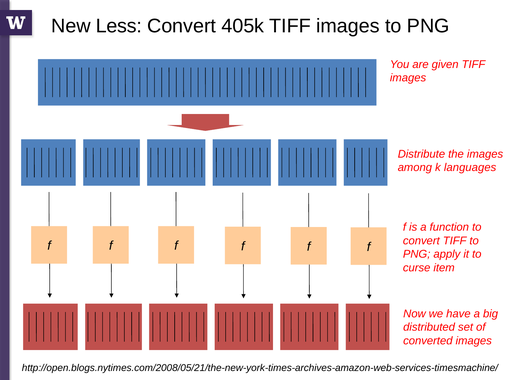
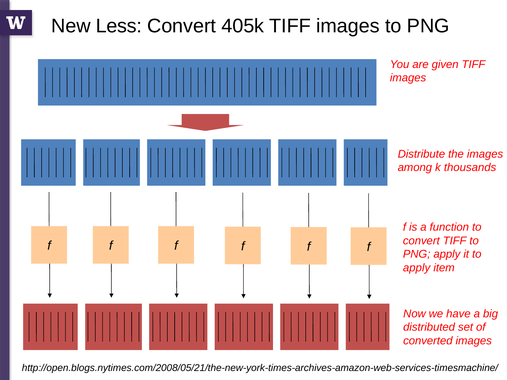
languages: languages -> thousands
curse at (417, 268): curse -> apply
